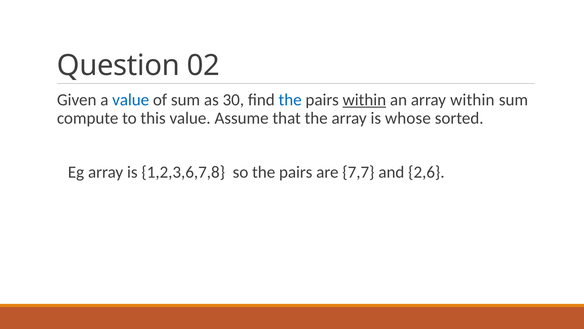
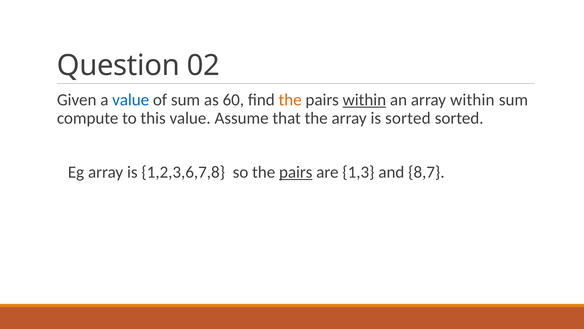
30: 30 -> 60
the at (290, 100) colour: blue -> orange
is whose: whose -> sorted
pairs at (296, 172) underline: none -> present
7,7: 7,7 -> 1,3
2,6: 2,6 -> 8,7
